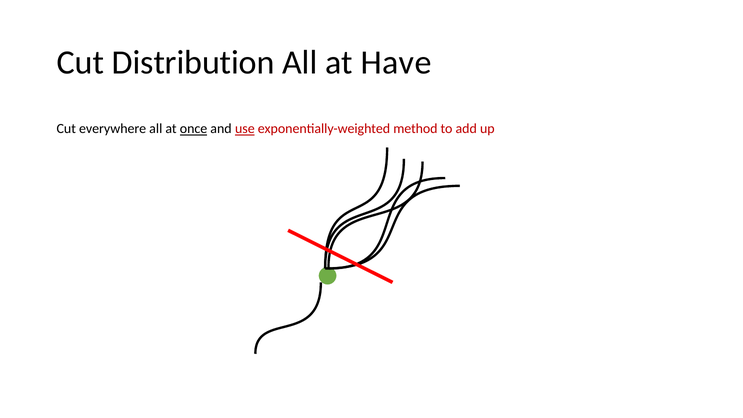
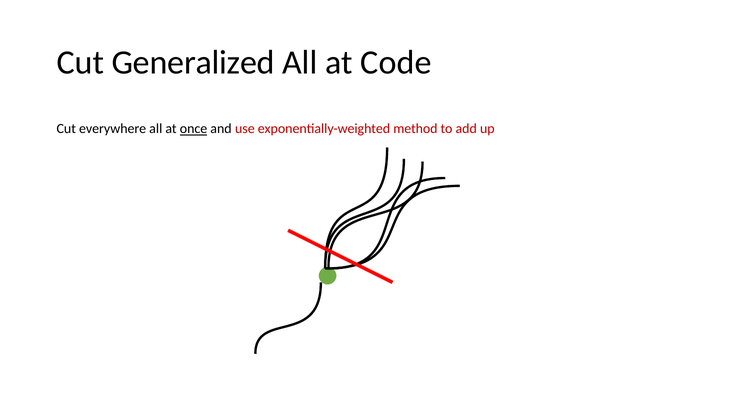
Distribution: Distribution -> Generalized
Have: Have -> Code
use underline: present -> none
